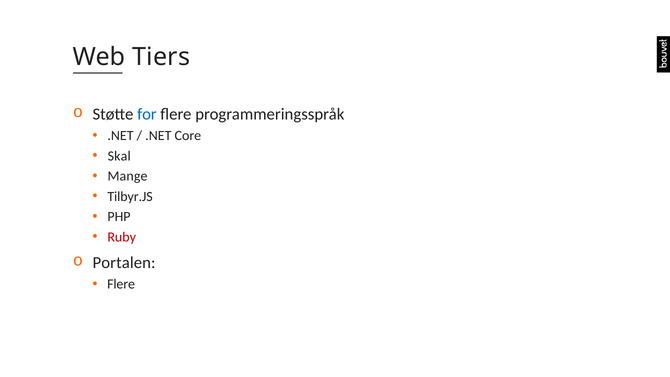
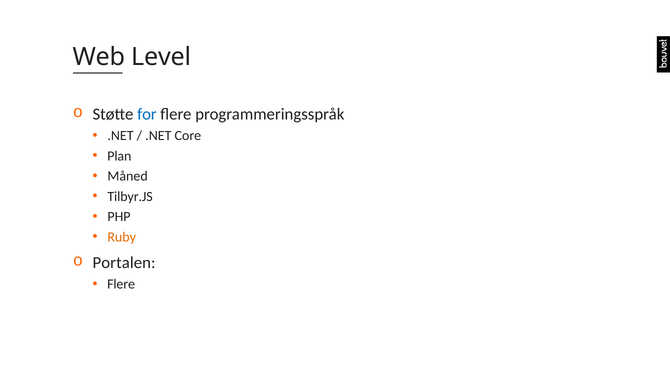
Tiers: Tiers -> Level
Skal: Skal -> Plan
Mange: Mange -> Måned
Ruby colour: red -> orange
